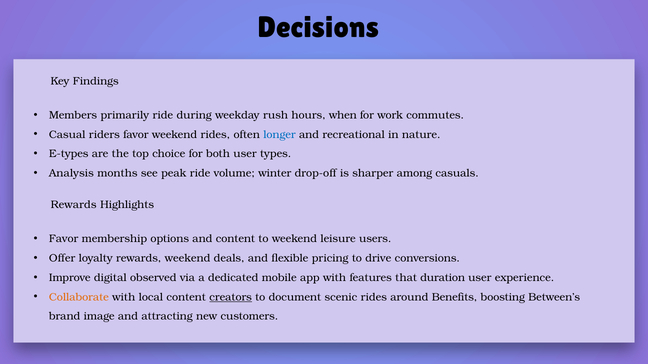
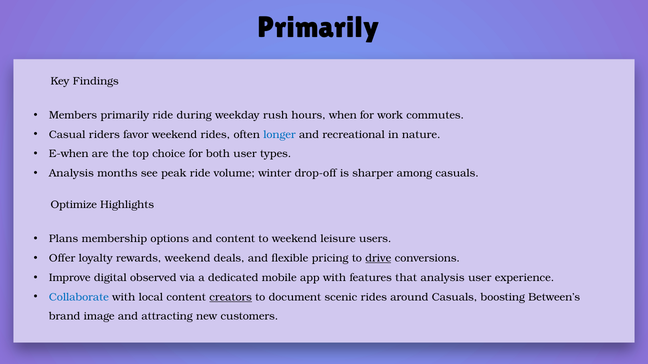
Decisions at (318, 27): Decisions -> Primarily
E-types: E-types -> E-when
Rewards at (74, 205): Rewards -> Optimize
Favor at (64, 239): Favor -> Plans
drive underline: none -> present
that duration: duration -> analysis
Collaborate colour: orange -> blue
around Benefits: Benefits -> Casuals
